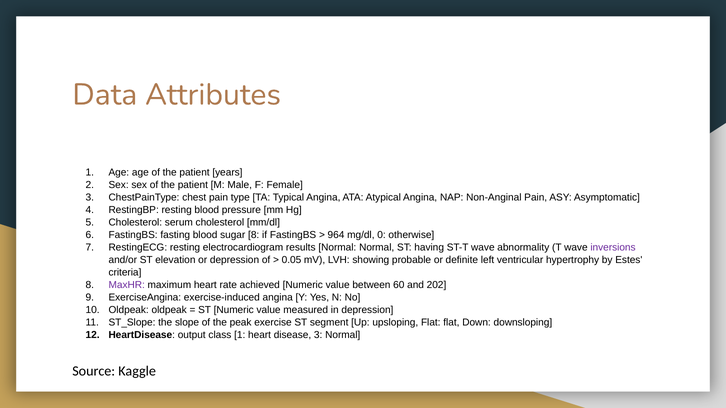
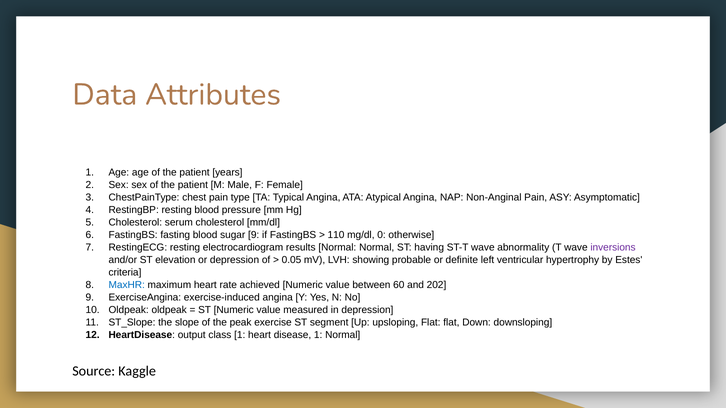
sugar 8: 8 -> 9
964: 964 -> 110
MaxHR colour: purple -> blue
disease 3: 3 -> 1
